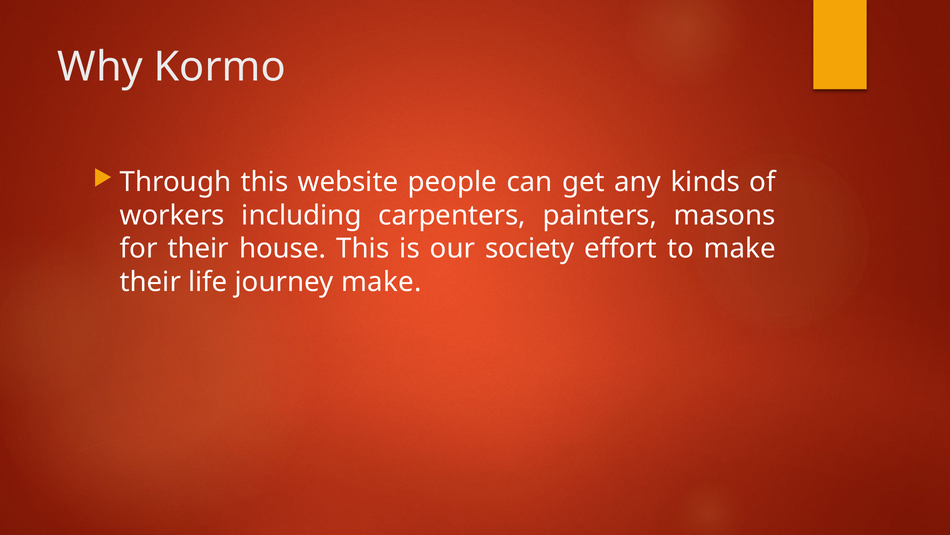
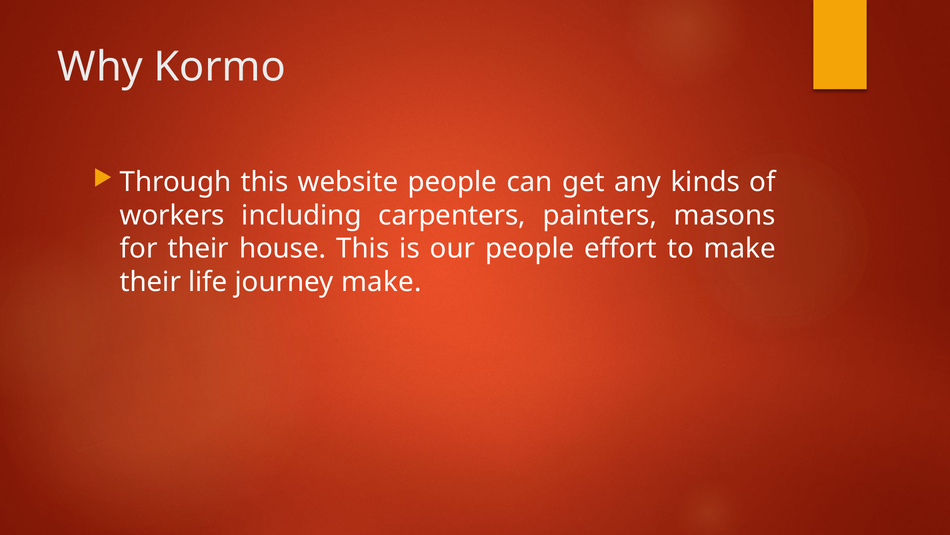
our society: society -> people
